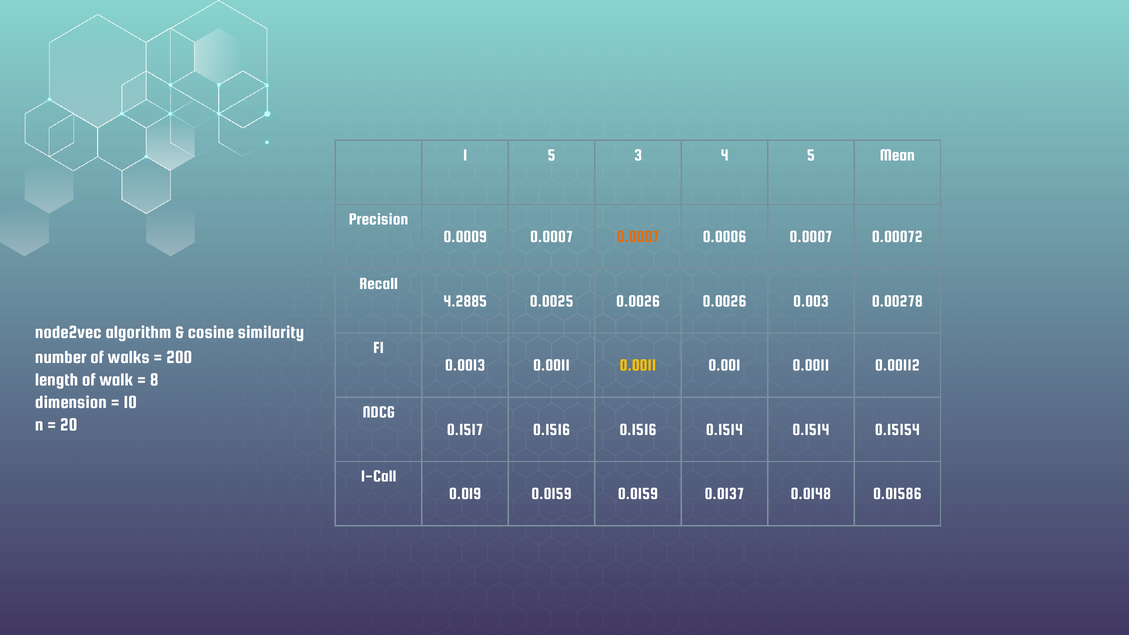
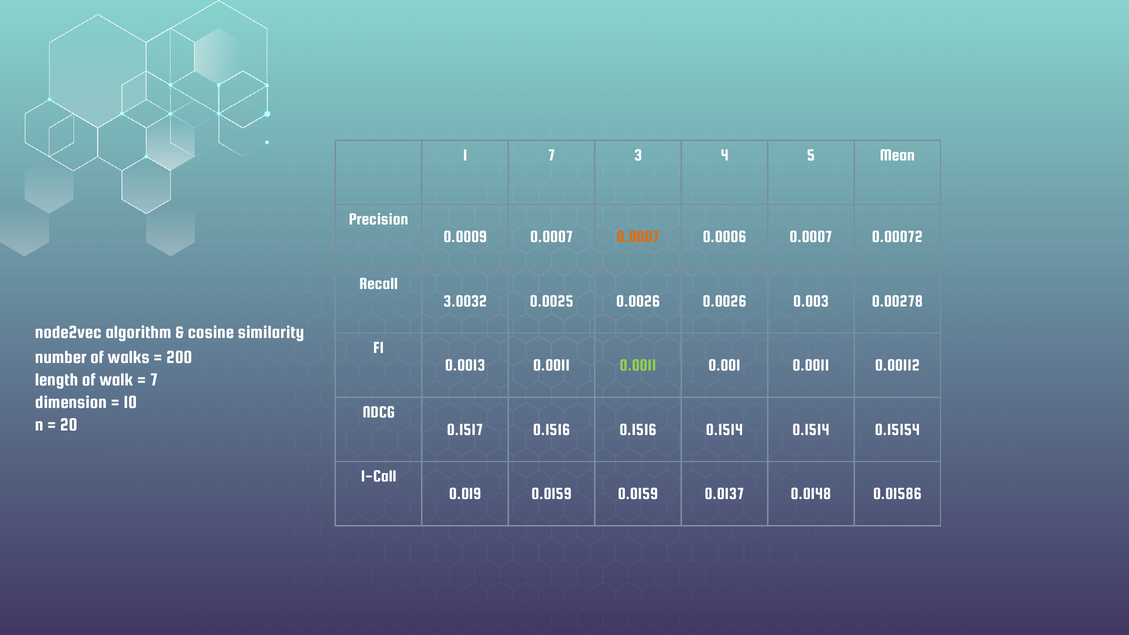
1 5: 5 -> 7
4.2885: 4.2885 -> 3.0032
0.0011 at (638, 365) colour: yellow -> light green
8 at (154, 380): 8 -> 7
